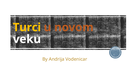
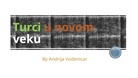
Turci colour: yellow -> light green
